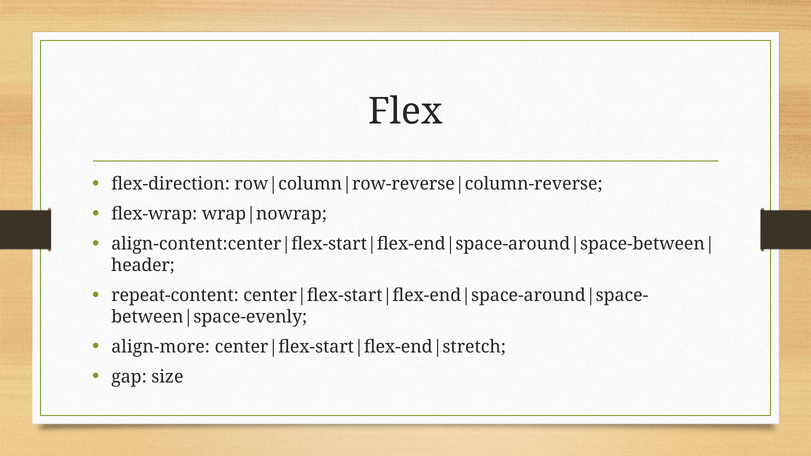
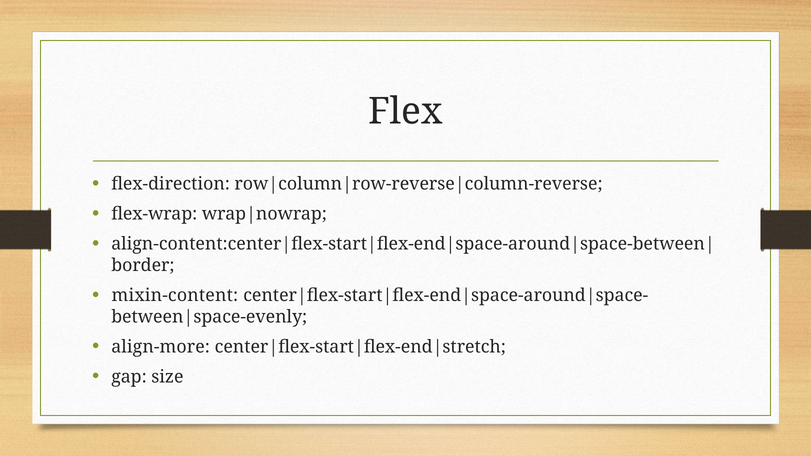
header: header -> border
repeat-content: repeat-content -> mixin-content
